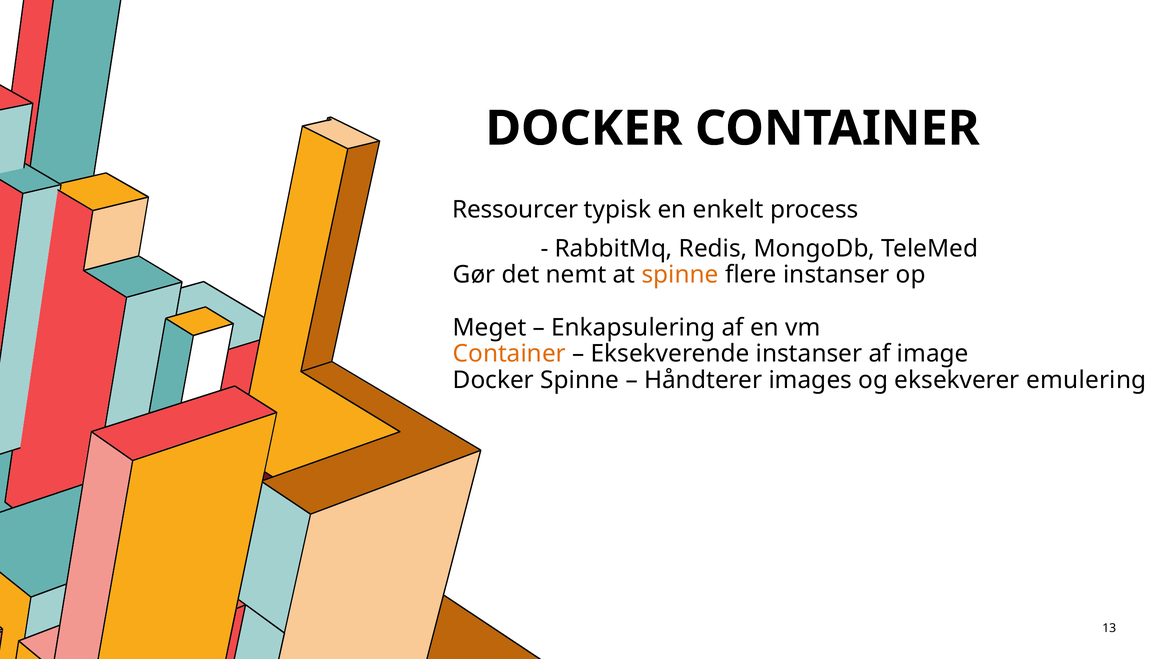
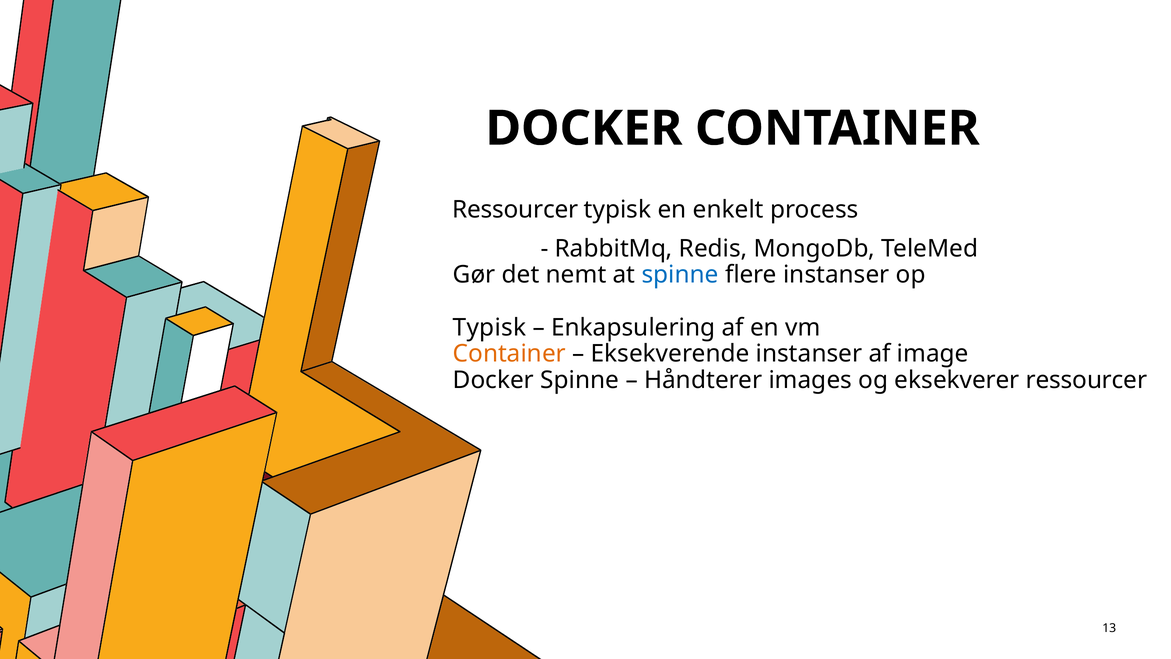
spinne at (680, 275) colour: orange -> blue
Meget at (490, 327): Meget -> Typisk
eksekverer emulering: emulering -> ressourcer
